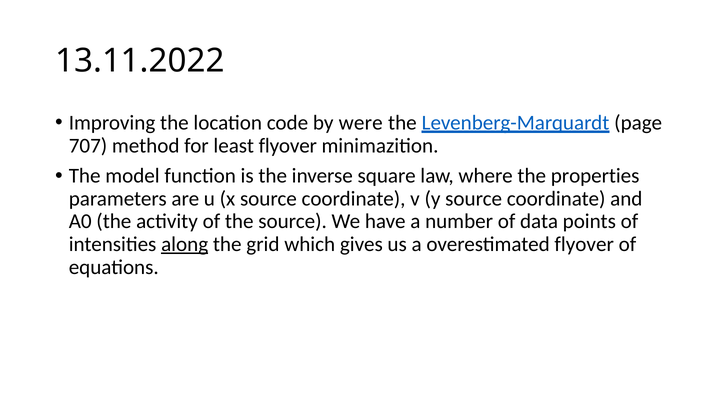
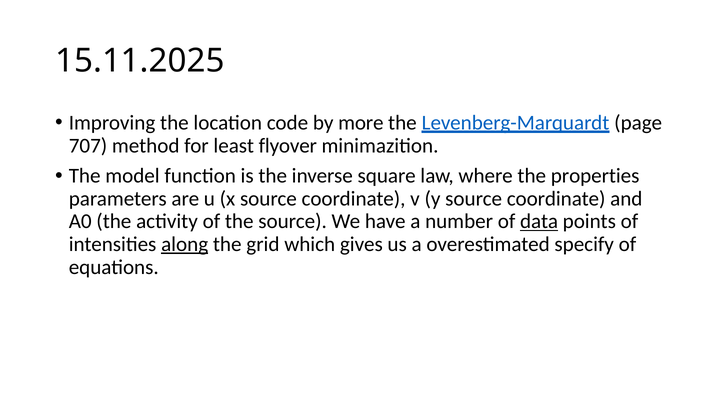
13.11.2022: 13.11.2022 -> 15.11.2025
were: were -> more
data underline: none -> present
overestimated flyover: flyover -> specify
